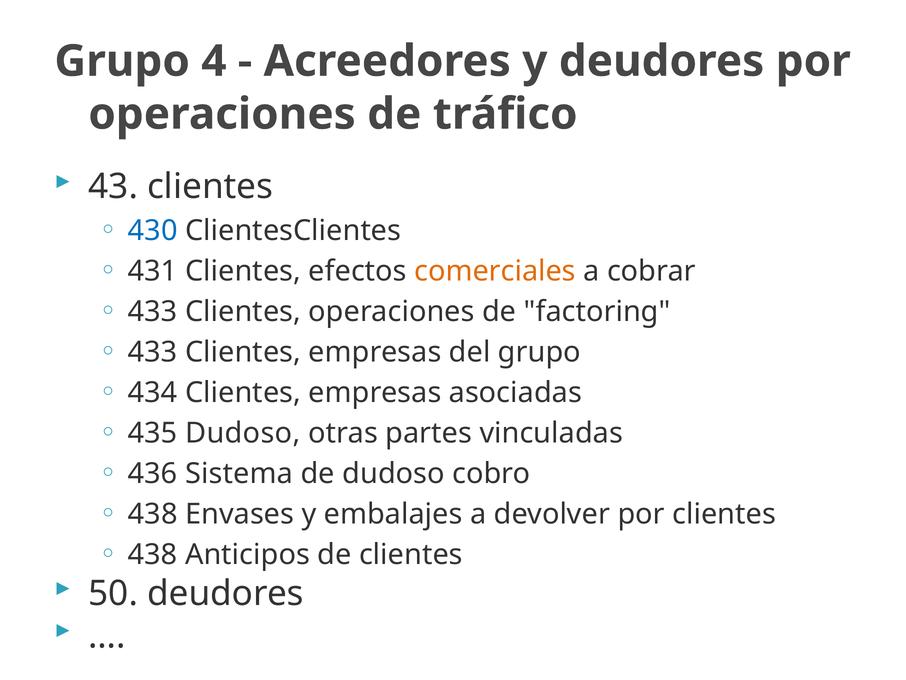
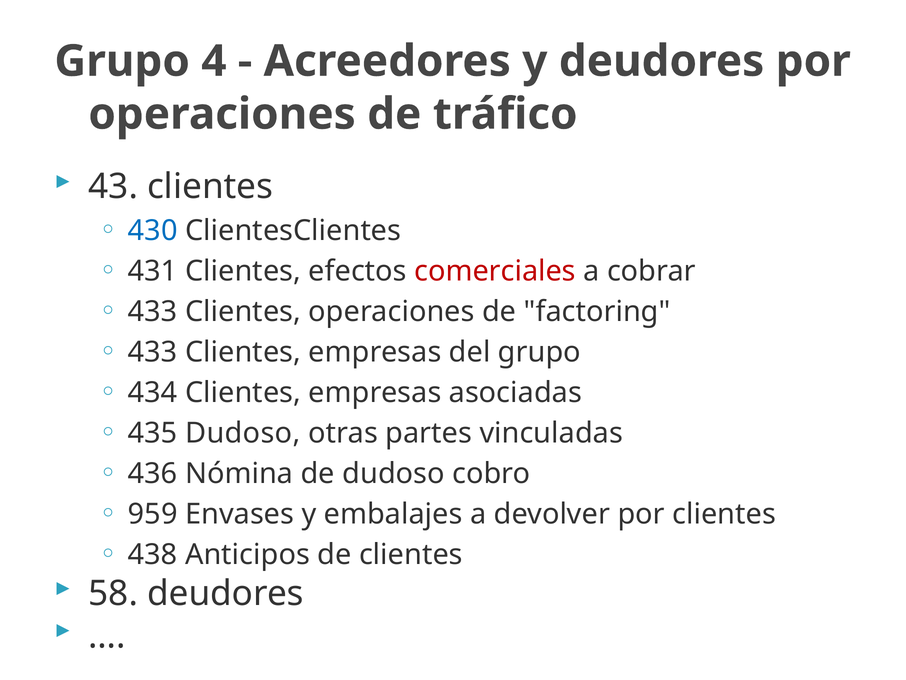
comerciales colour: orange -> red
Sistema: Sistema -> Nómina
438 at (153, 514): 438 -> 959
50: 50 -> 58
